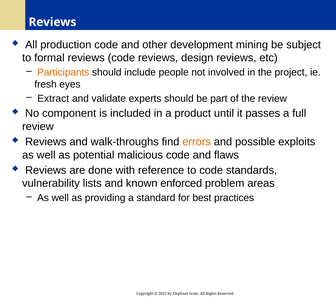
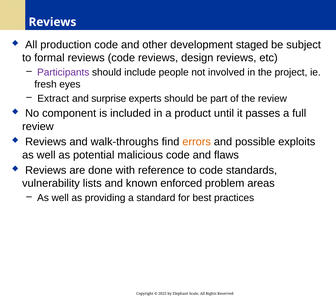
mining: mining -> staged
Participants colour: orange -> purple
validate: validate -> surprise
